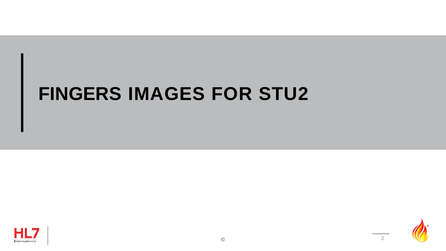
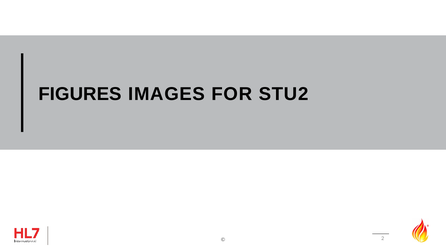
FINGERS: FINGERS -> FIGURES
